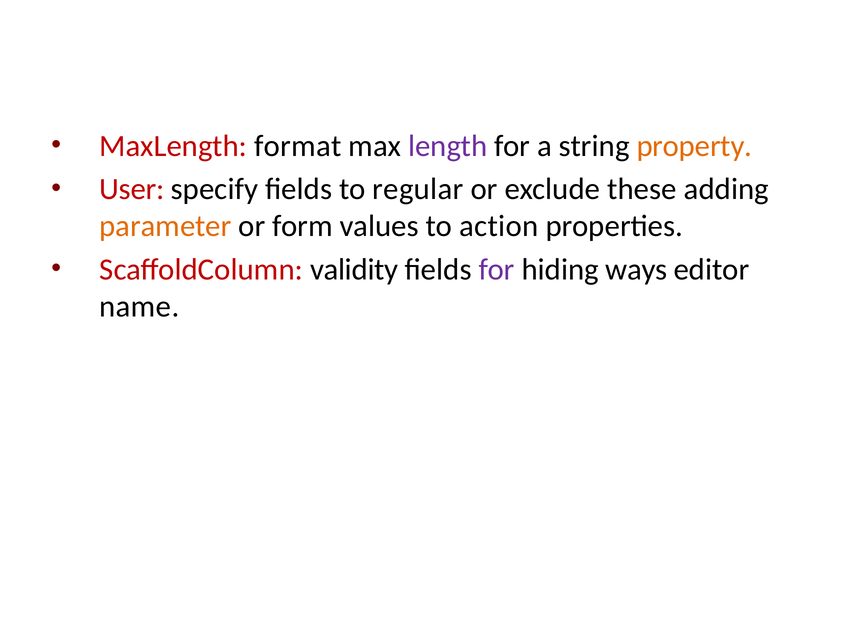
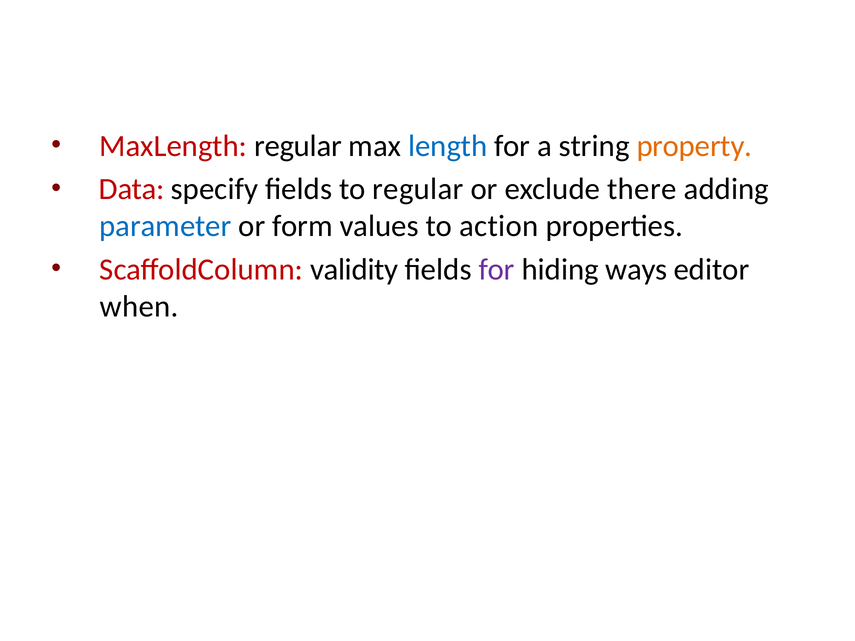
MaxLength format: format -> regular
length colour: purple -> blue
User: User -> Data
these: these -> there
parameter colour: orange -> blue
name: name -> when
